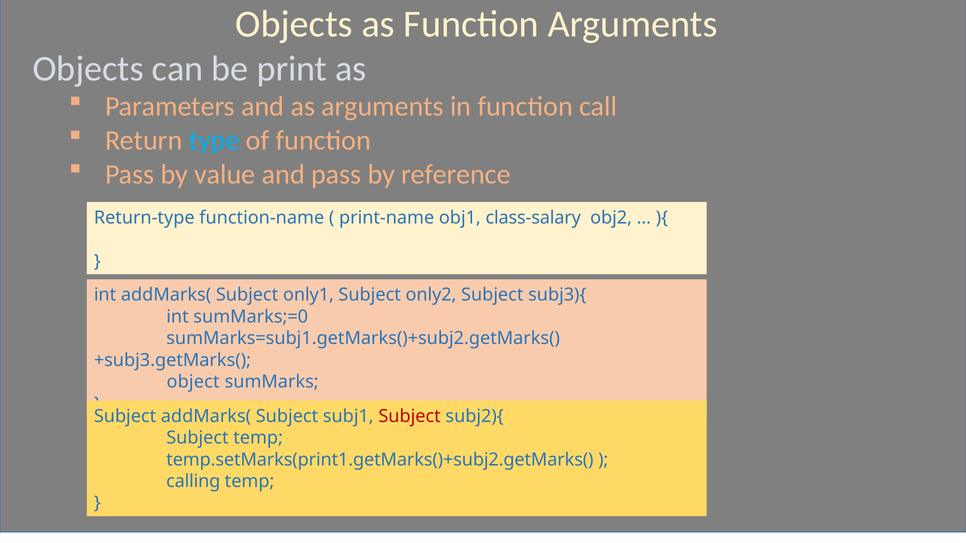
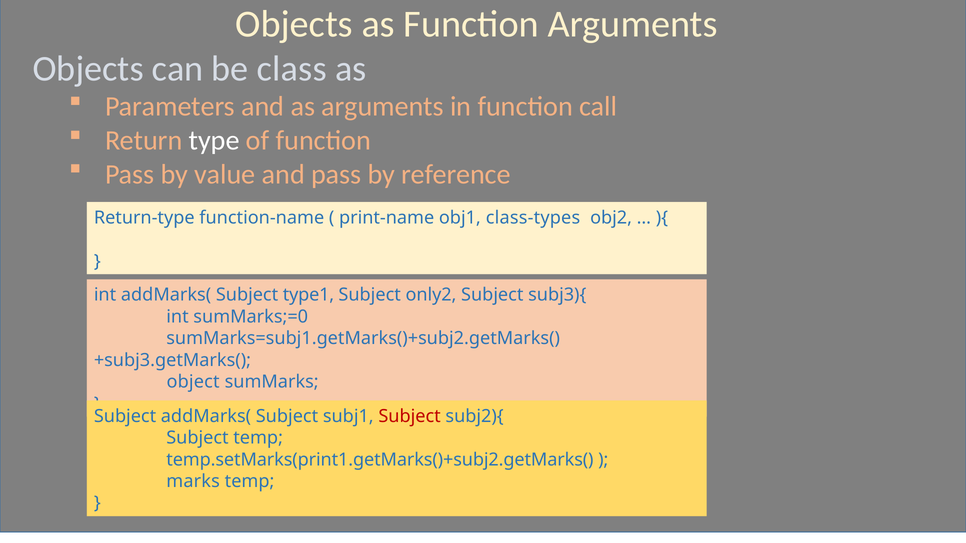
print: print -> class
type colour: light blue -> white
class-salary: class-salary -> class-types
only1: only1 -> type1
calling: calling -> marks
